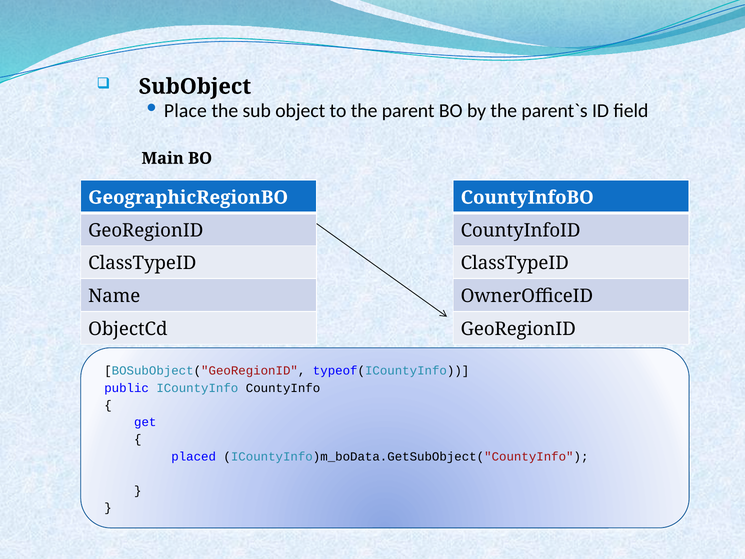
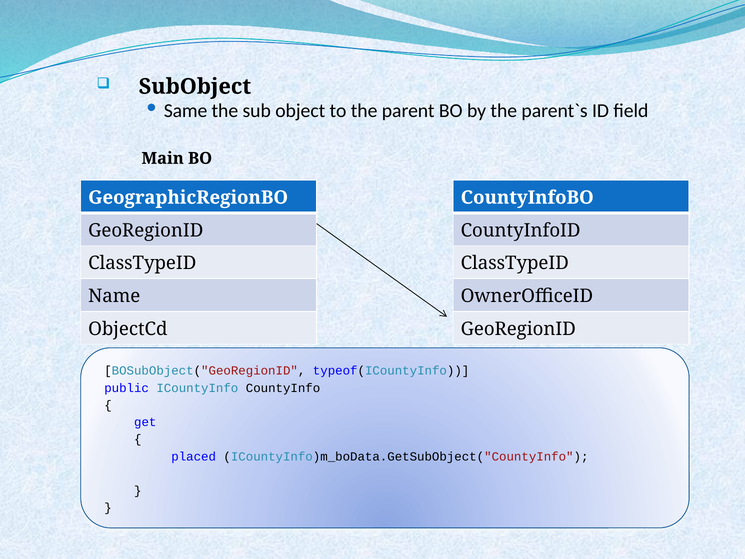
Place: Place -> Same
